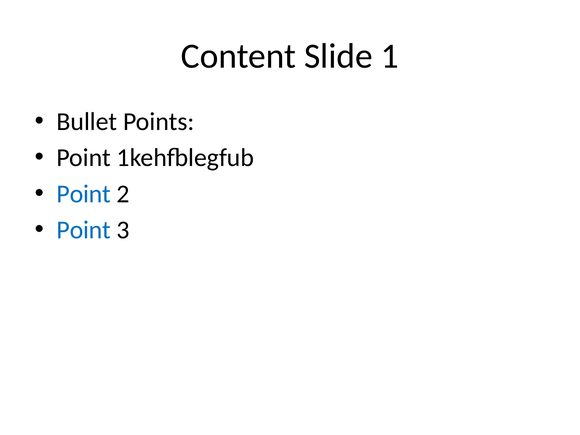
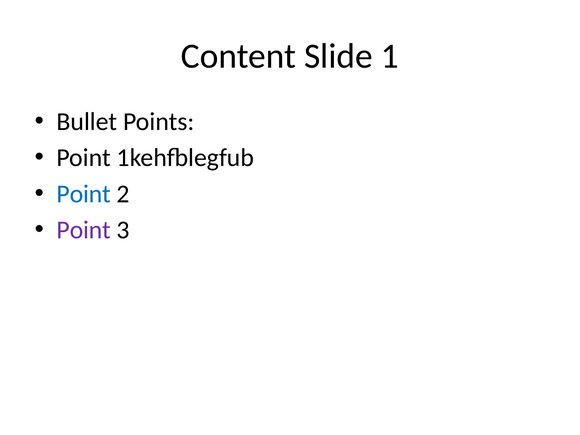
Point at (84, 230) colour: blue -> purple
